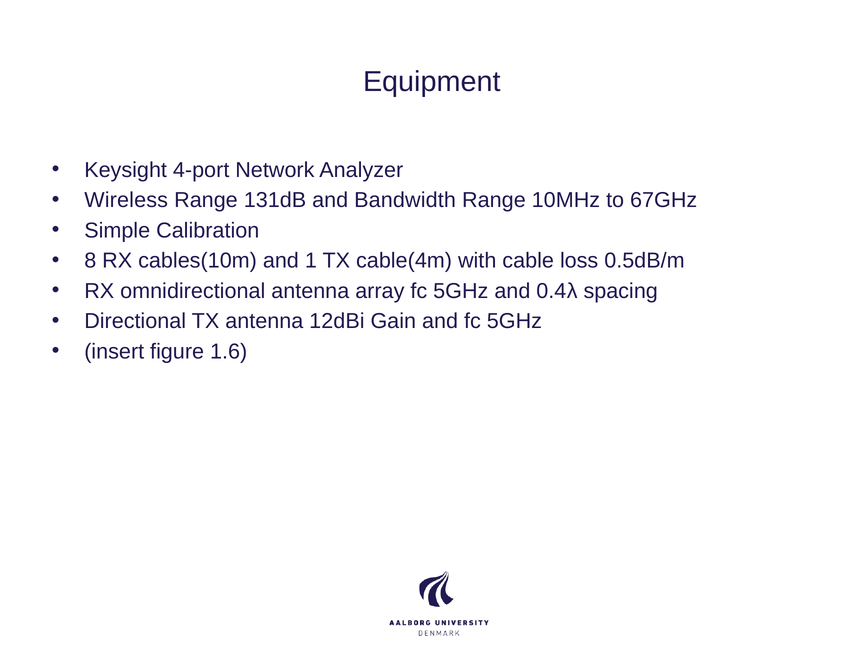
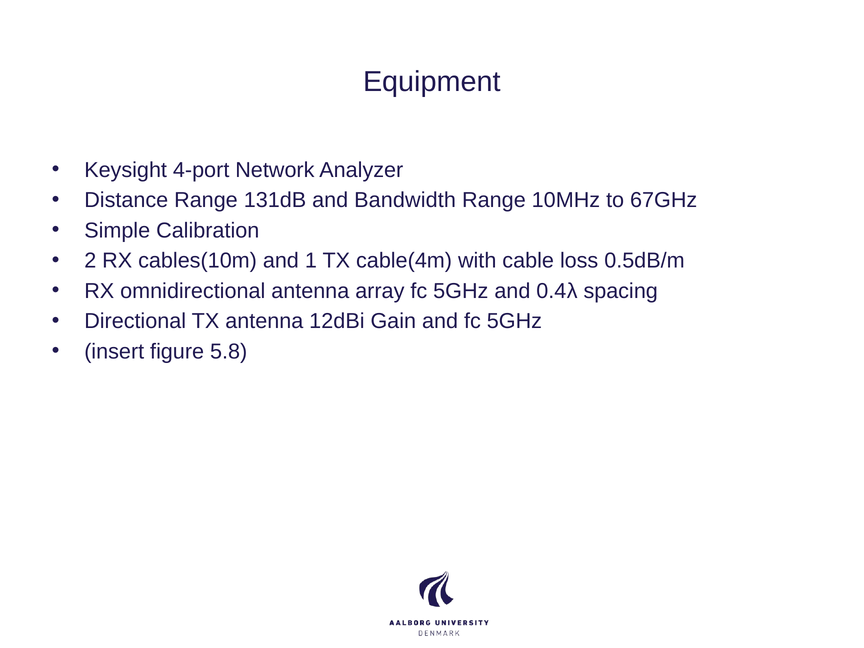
Wireless: Wireless -> Distance
8: 8 -> 2
1.6: 1.6 -> 5.8
